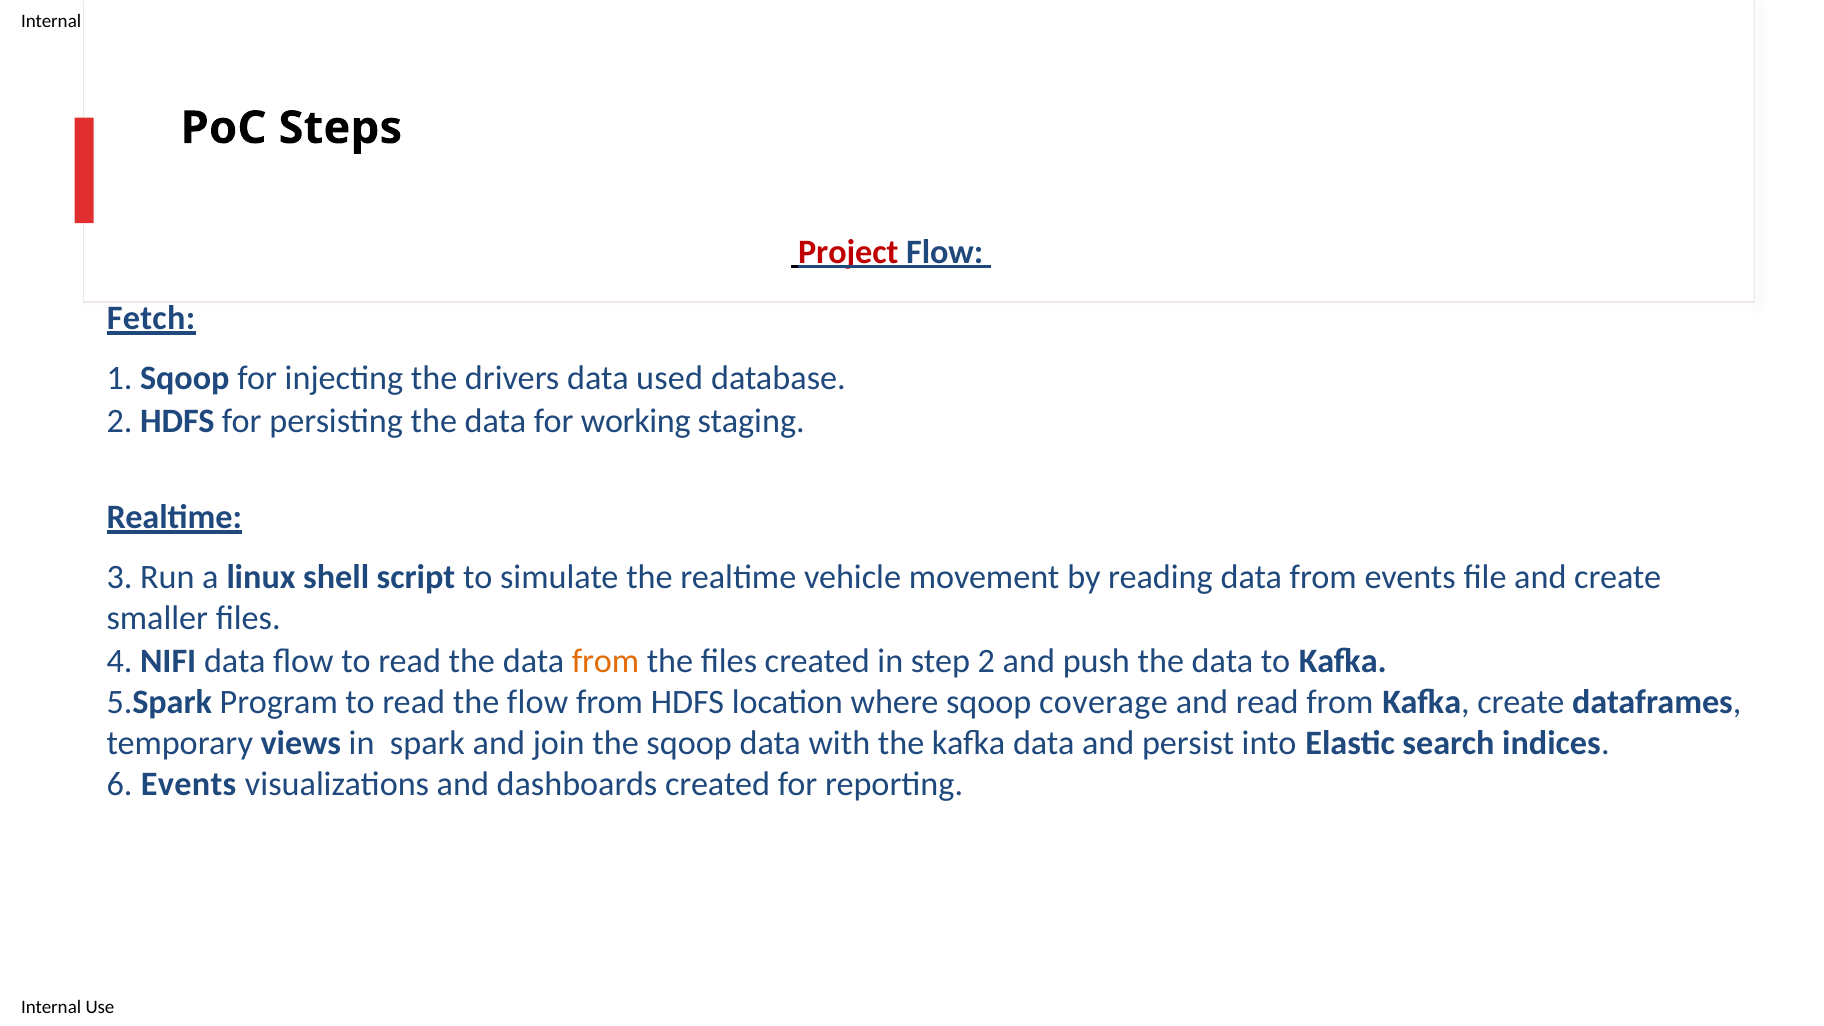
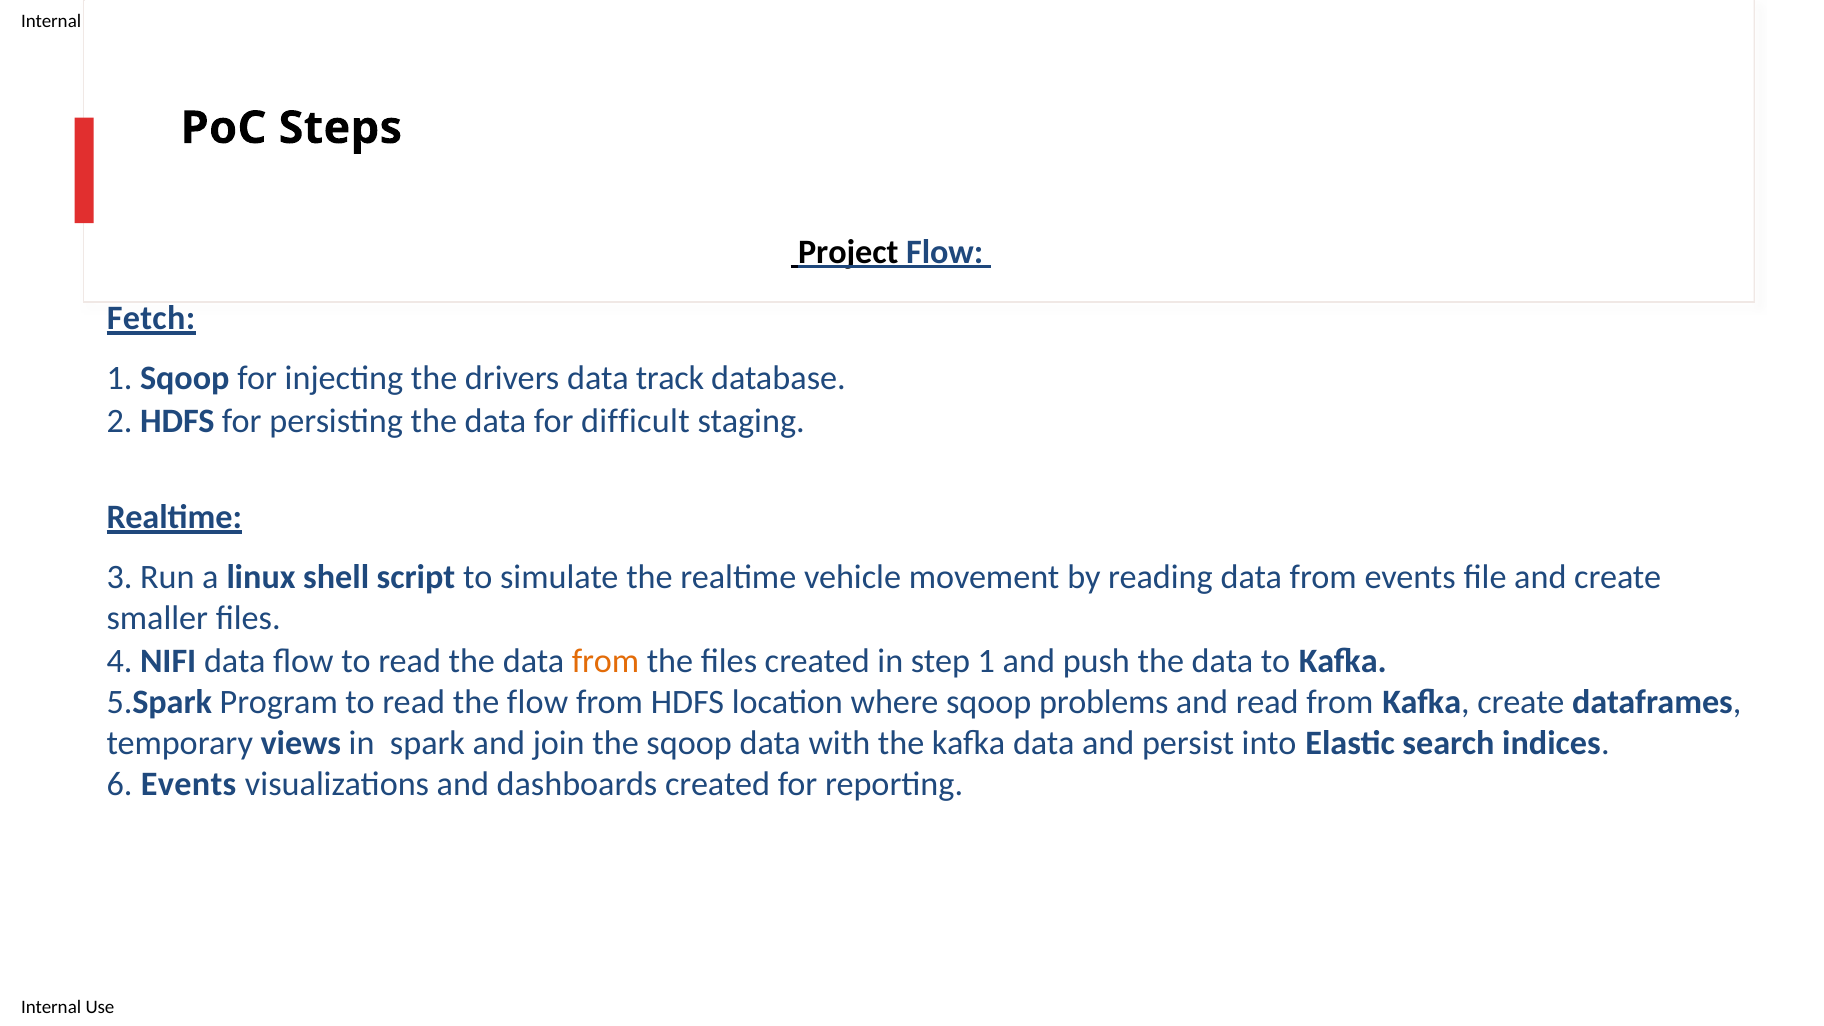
Project colour: red -> black
used: used -> track
working: working -> difficult
step 2: 2 -> 1
coverage: coverage -> problems
